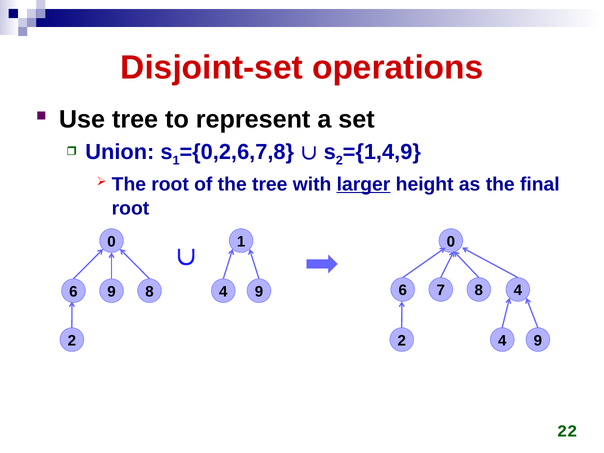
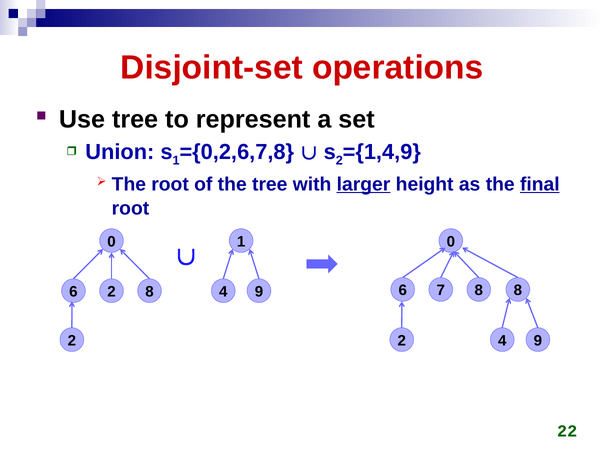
final underline: none -> present
8 4: 4 -> 8
6 9: 9 -> 2
